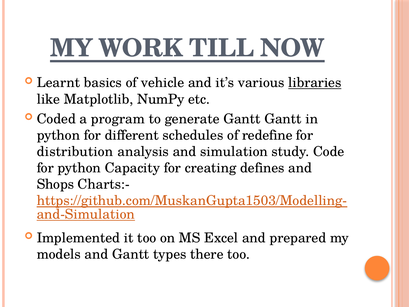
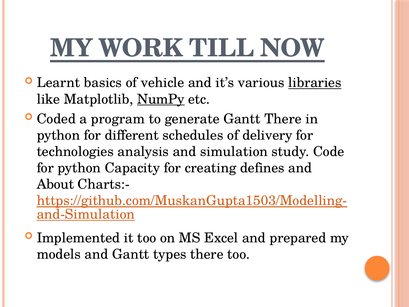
NumPy underline: none -> present
Gantt Gantt: Gantt -> There
redefine: redefine -> delivery
distribution: distribution -> technologies
Shops: Shops -> About
